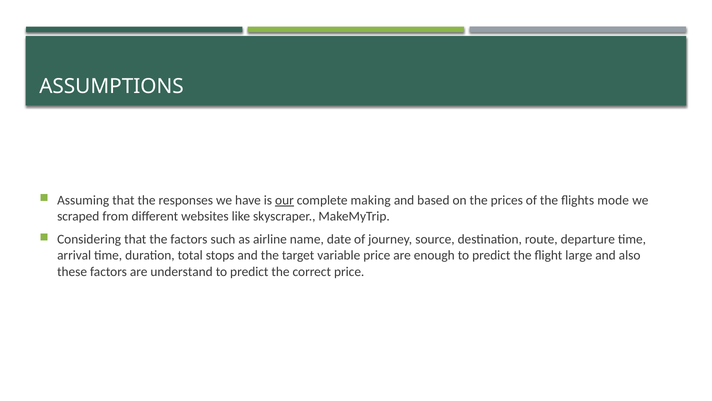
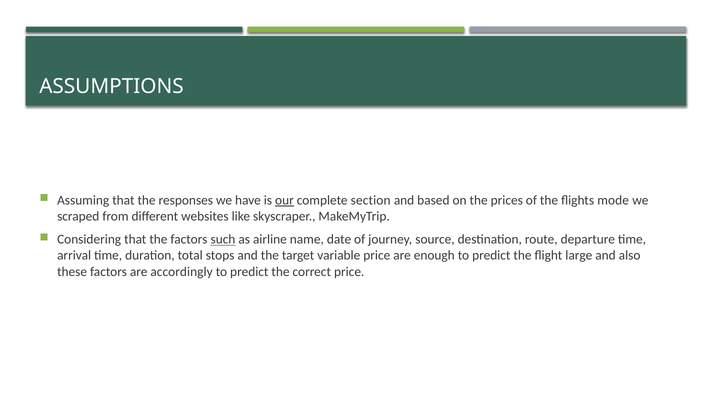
making: making -> section
such underline: none -> present
understand: understand -> accordingly
